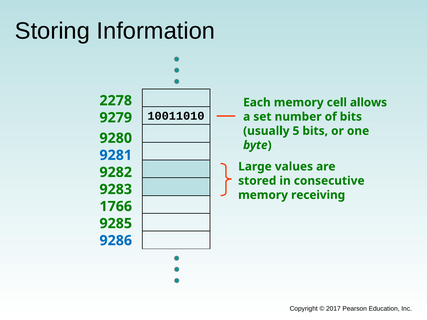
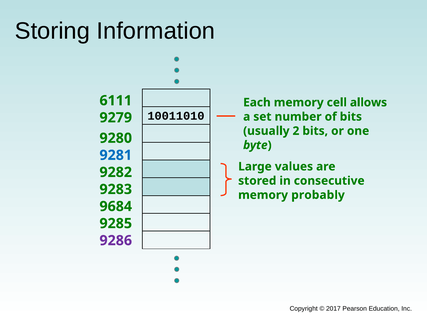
2278: 2278 -> 6111
5: 5 -> 2
receiving: receiving -> probably
1766: 1766 -> 9684
9286 colour: blue -> purple
